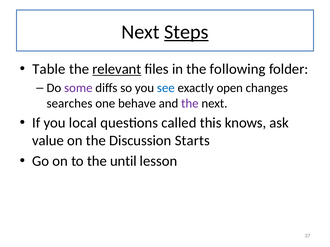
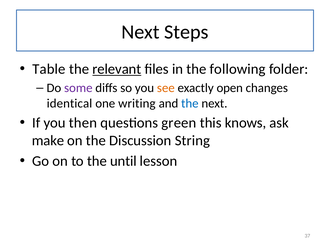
Steps underline: present -> none
see colour: blue -> orange
searches: searches -> identical
behave: behave -> writing
the at (190, 104) colour: purple -> blue
local: local -> then
called: called -> green
value: value -> make
Starts: Starts -> String
